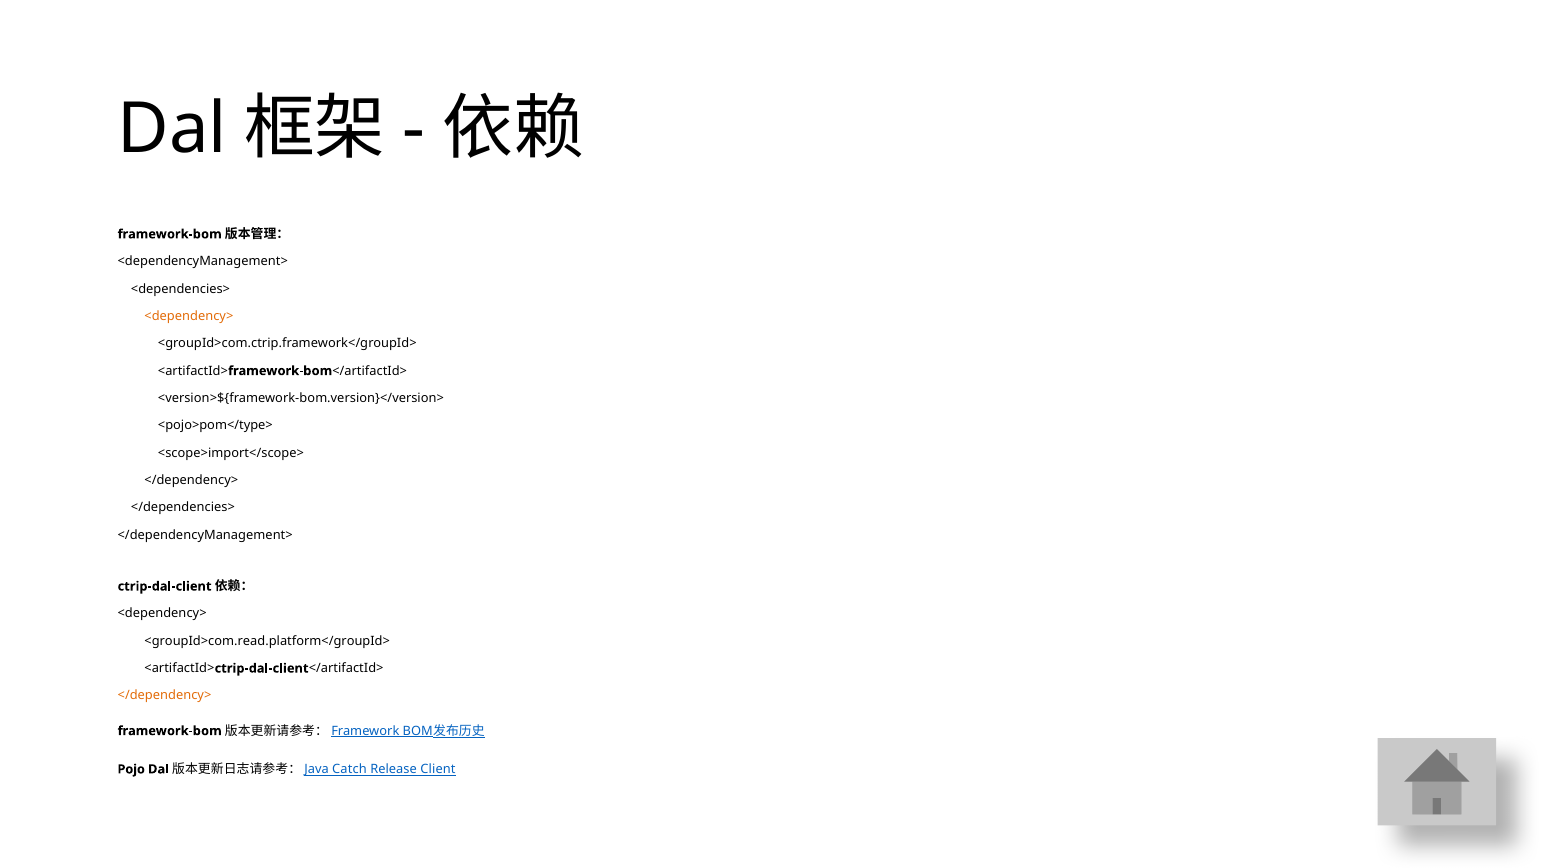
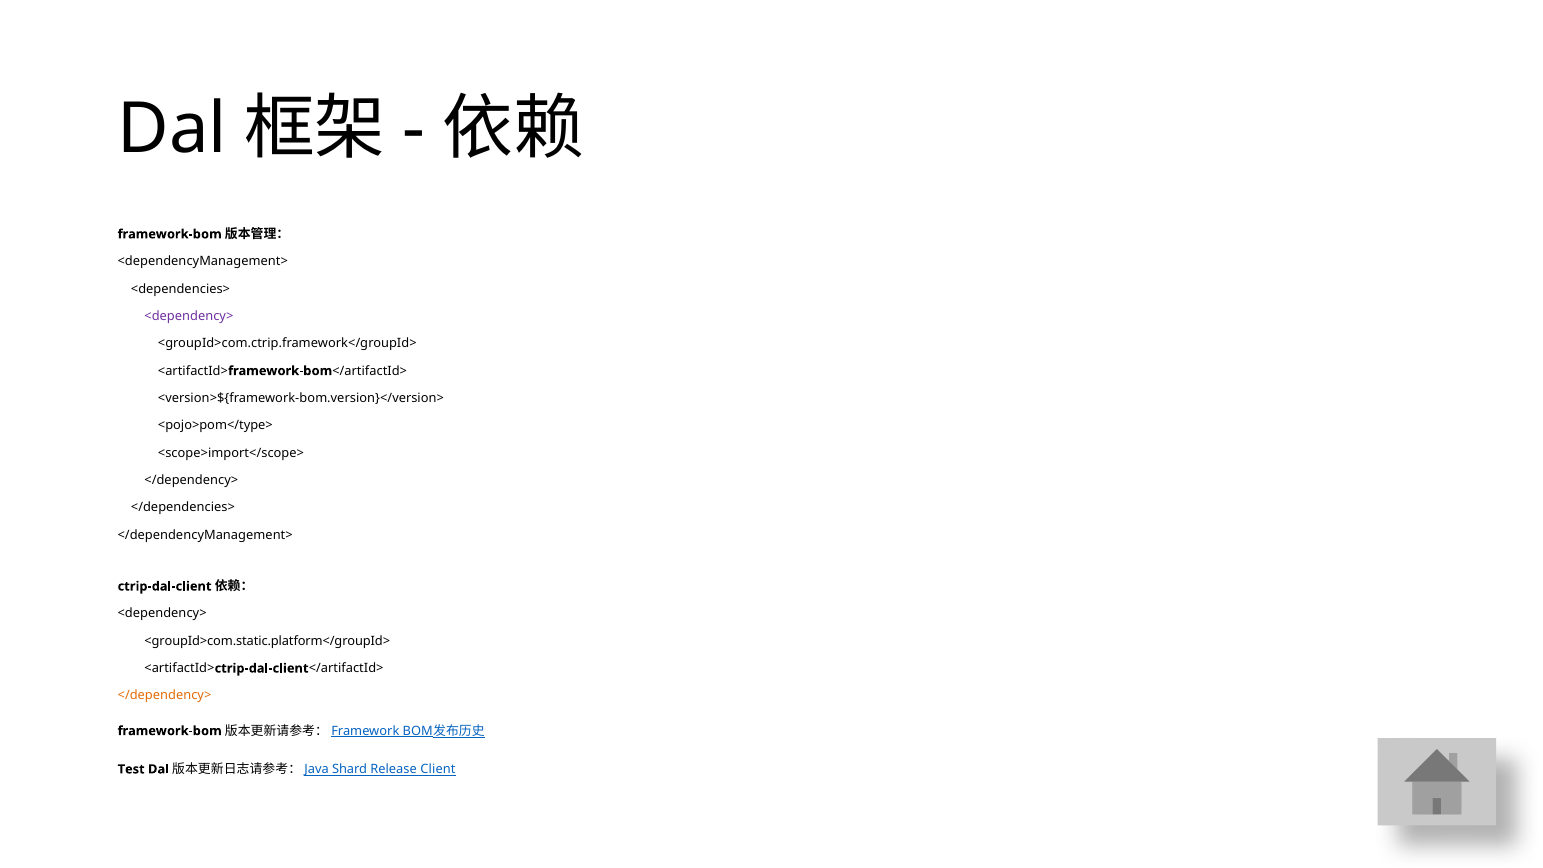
<dependency> at (189, 316) colour: orange -> purple
<groupId>com.read.platform</groupId>: <groupId>com.read.platform</groupId> -> <groupId>com.static.platform</groupId>
Pojo: Pojo -> Test
Catch: Catch -> Shard
